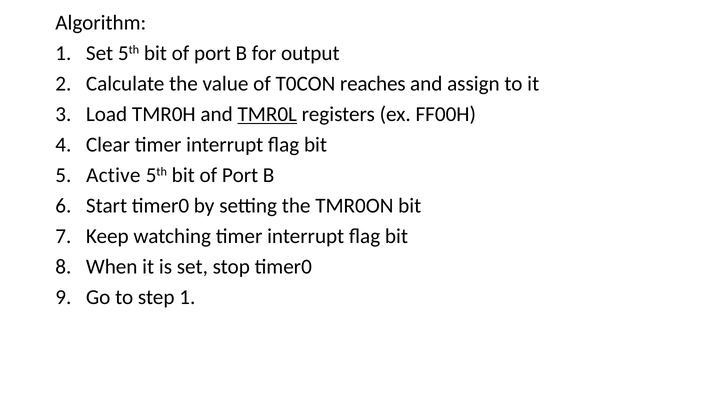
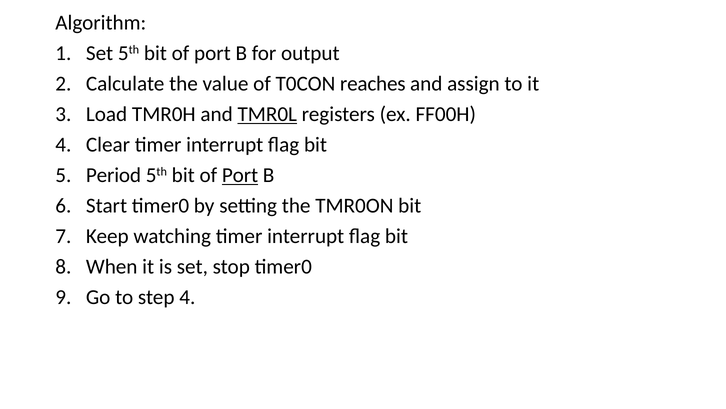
Active: Active -> Period
Port at (240, 175) underline: none -> present
step 1: 1 -> 4
